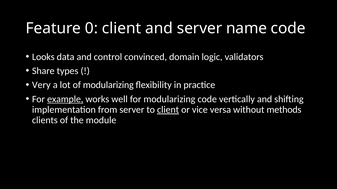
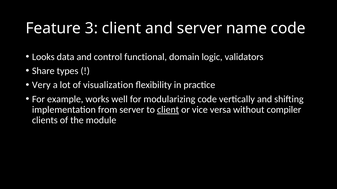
0: 0 -> 3
convinced: convinced -> functional
of modularizing: modularizing -> visualization
example underline: present -> none
methods: methods -> compiler
